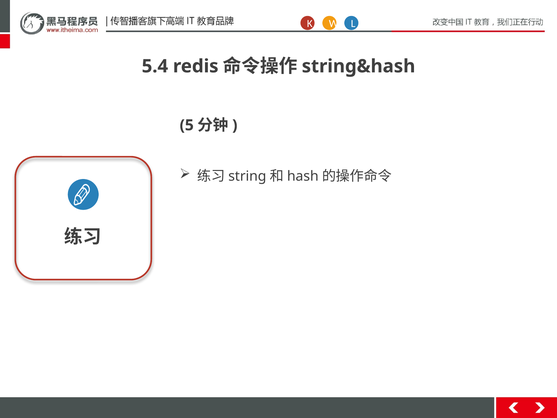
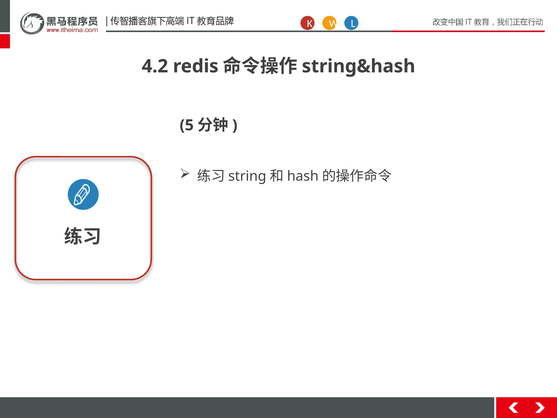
5.4: 5.4 -> 4.2
